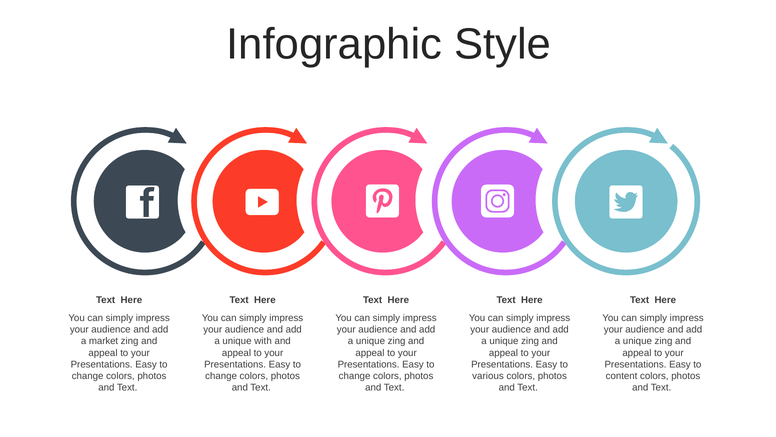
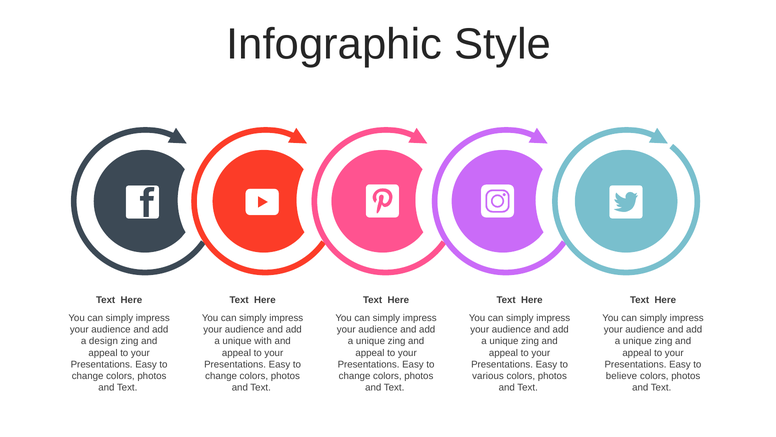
market: market -> design
content: content -> believe
